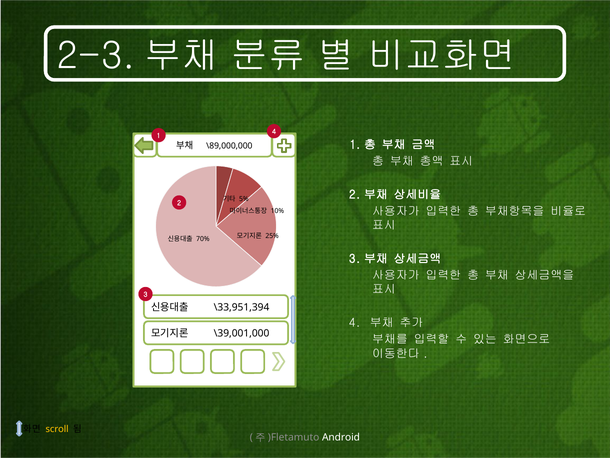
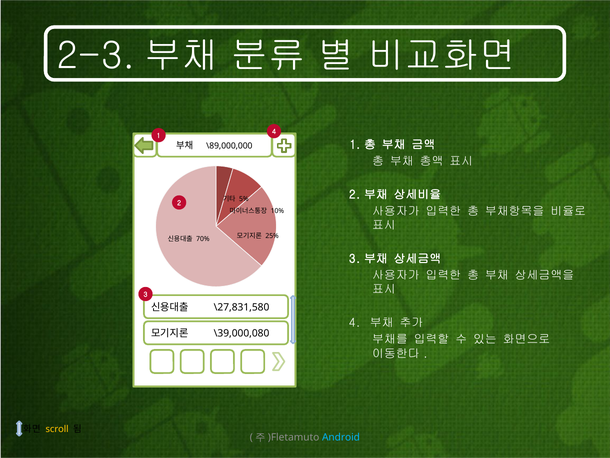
\33,951,394: \33,951,394 -> \27,831,580
\39,001,000: \39,001,000 -> \39,000,080
Android colour: white -> light blue
